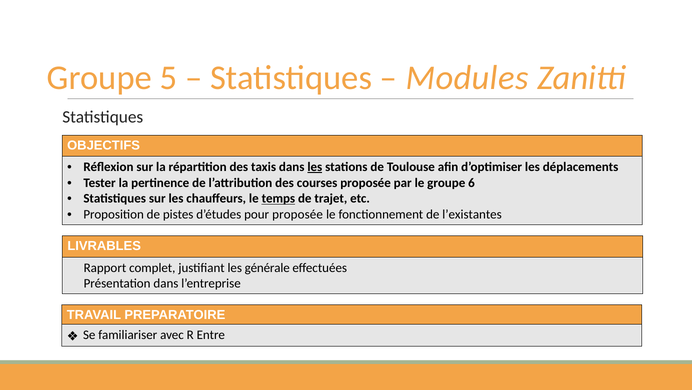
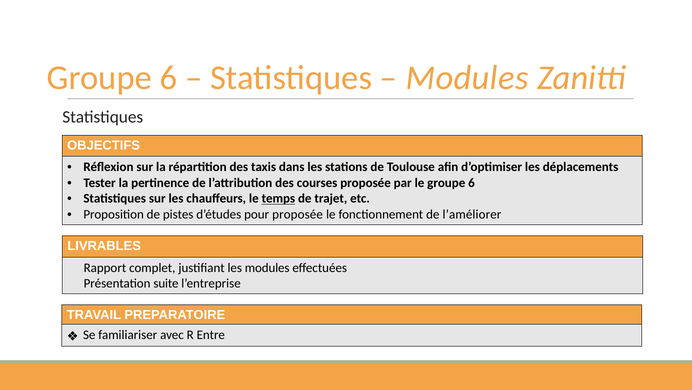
5 at (169, 78): 5 -> 6
les at (315, 167) underline: present -> none
l’existantes: l’existantes -> l’améliorer
les générale: générale -> modules
dans at (166, 283): dans -> suite
